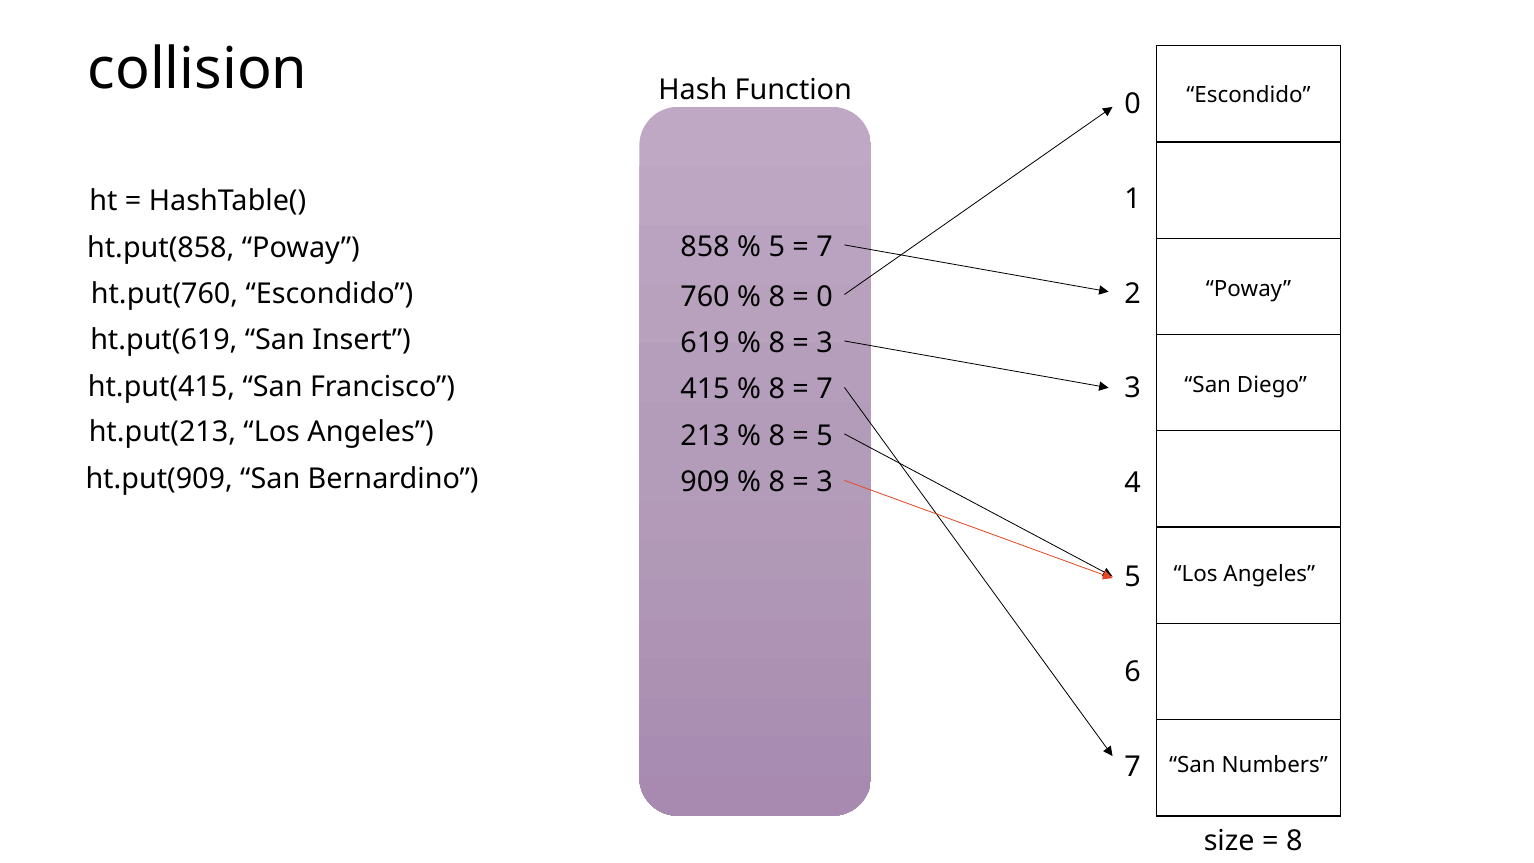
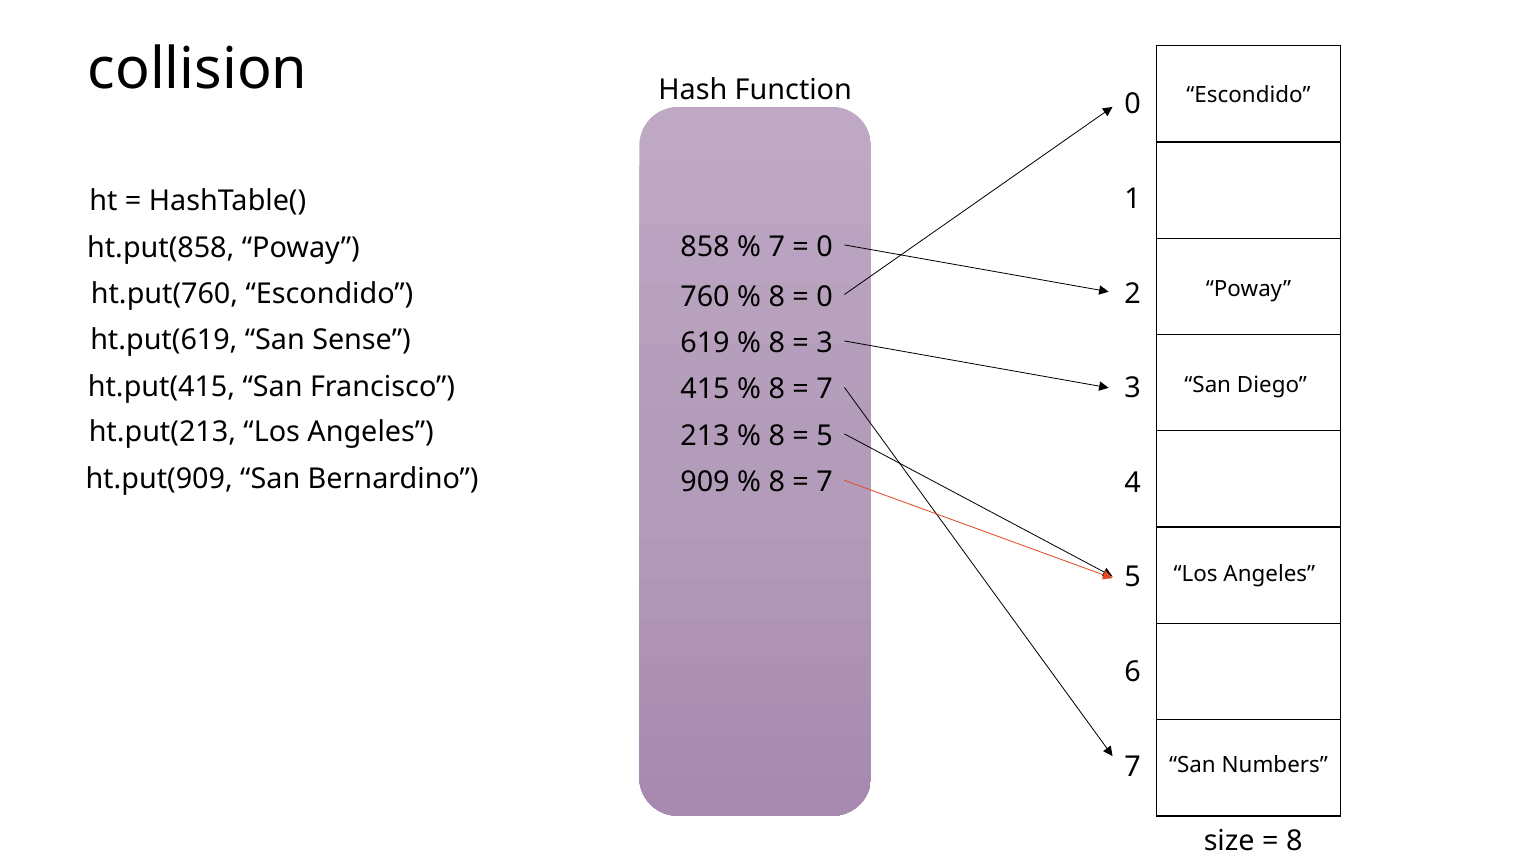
5 at (777, 247): 5 -> 7
7 at (825, 247): 7 -> 0
Insert: Insert -> Sense
3 at (825, 482): 3 -> 7
